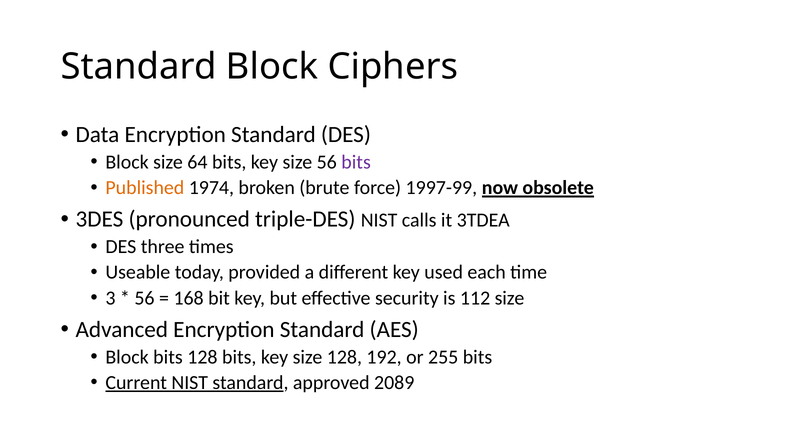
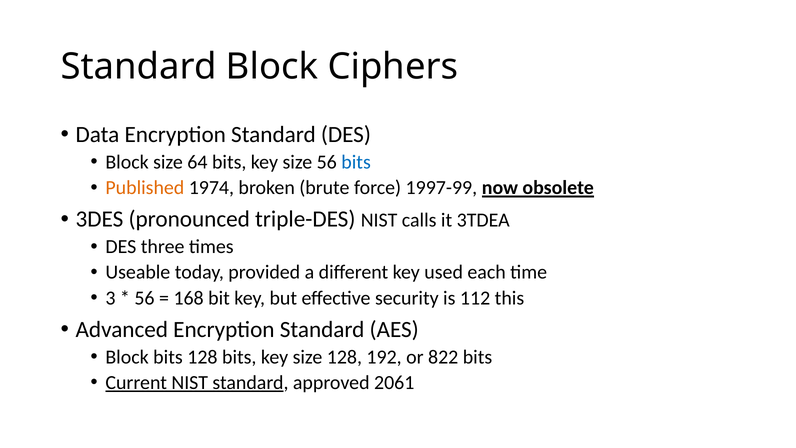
bits at (356, 162) colour: purple -> blue
112 size: size -> this
255: 255 -> 822
2089: 2089 -> 2061
